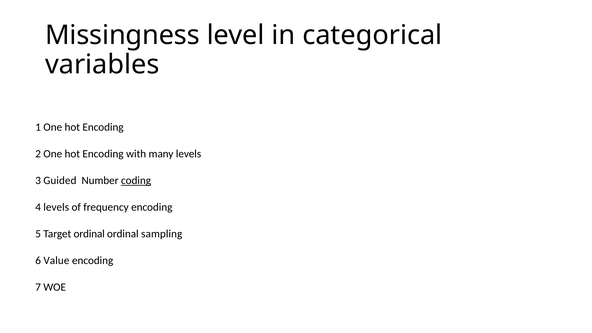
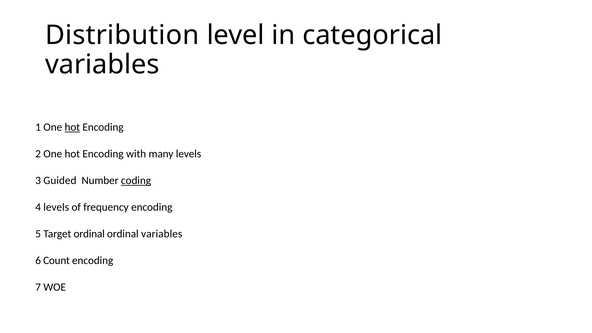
Missingness: Missingness -> Distribution
hot at (72, 127) underline: none -> present
ordinal sampling: sampling -> variables
Value: Value -> Count
